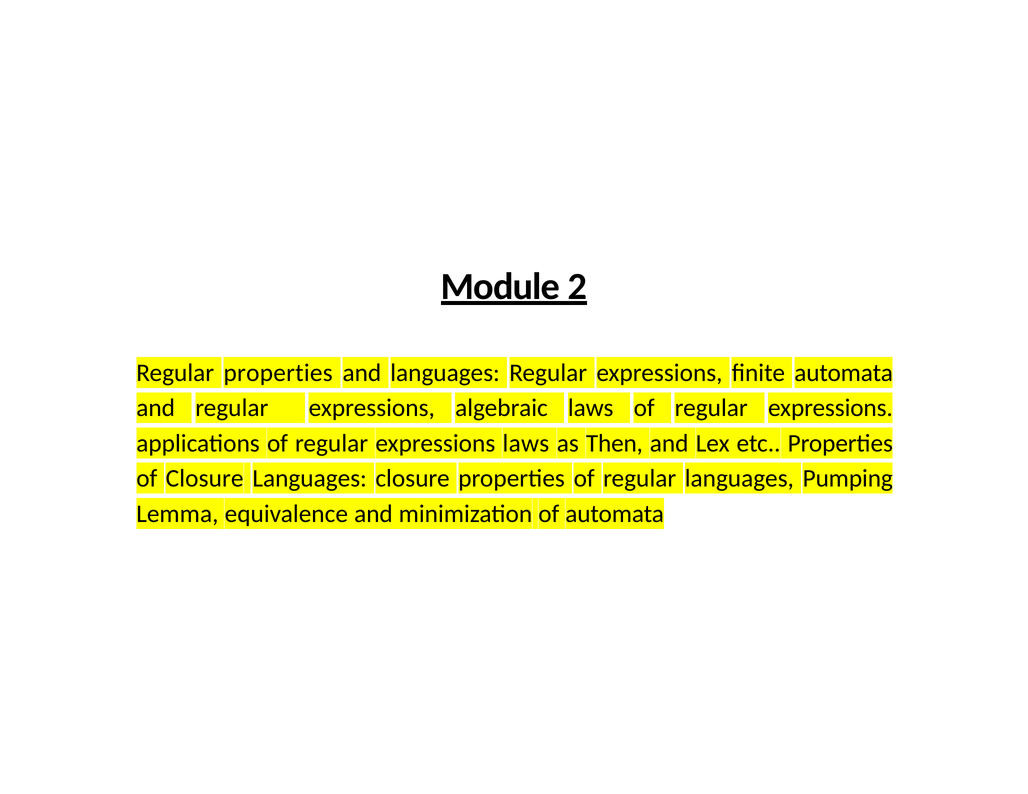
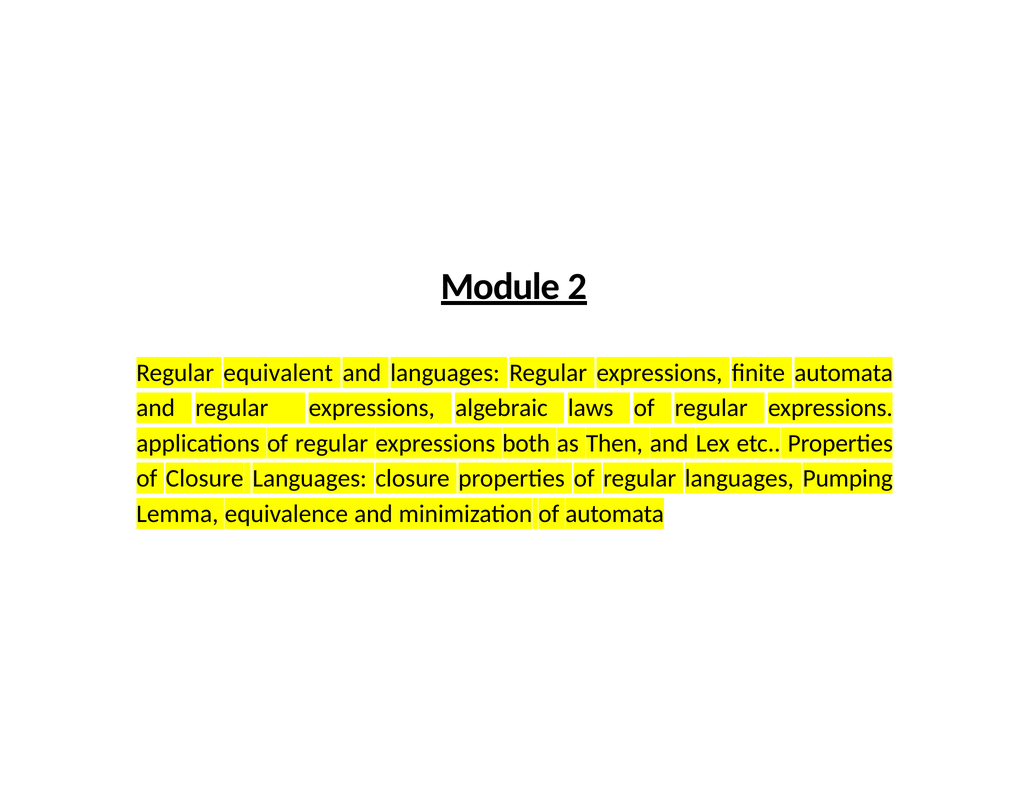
Regular properties: properties -> equivalent
expressions laws: laws -> both
